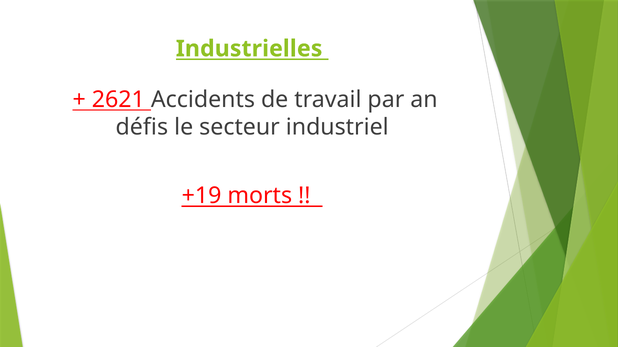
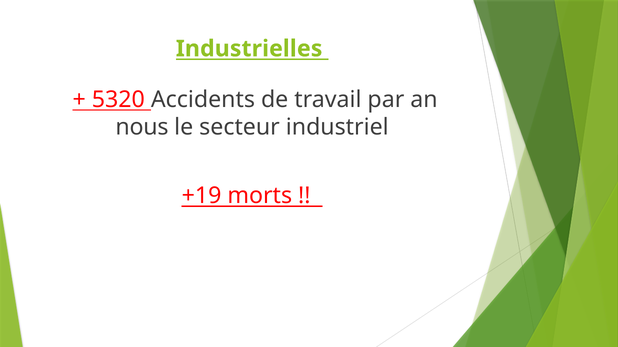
2621: 2621 -> 5320
défis: défis -> nous
